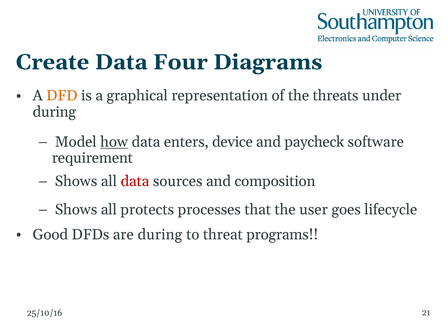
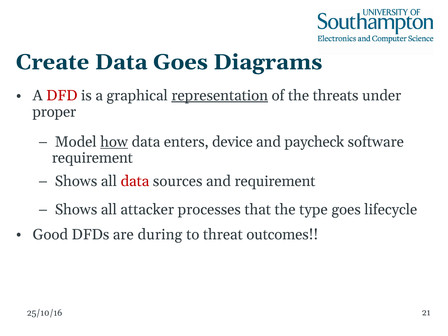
Data Four: Four -> Goes
DFD colour: orange -> red
representation underline: none -> present
during at (54, 112): during -> proper
and composition: composition -> requirement
protects: protects -> attacker
user: user -> type
programs: programs -> outcomes
